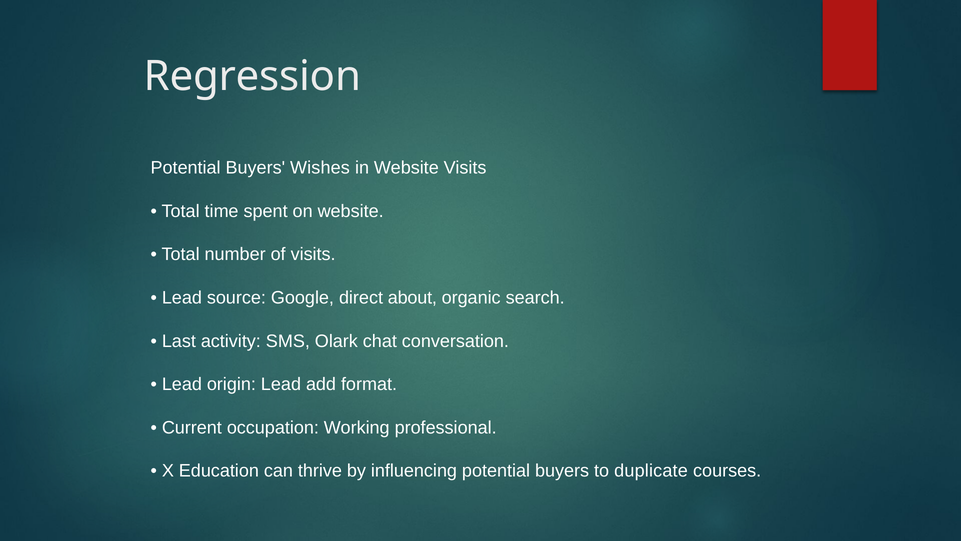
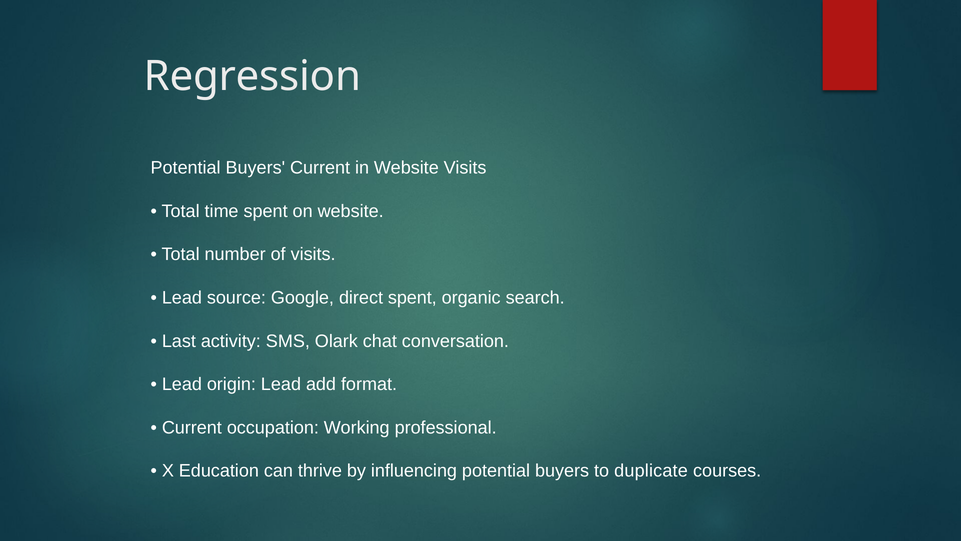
Buyers Wishes: Wishes -> Current
direct about: about -> spent
